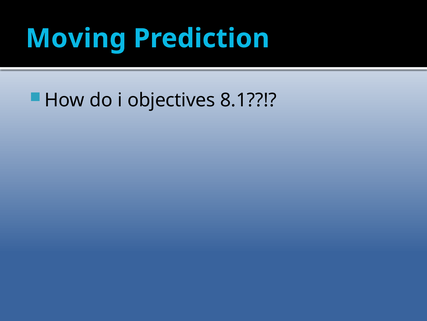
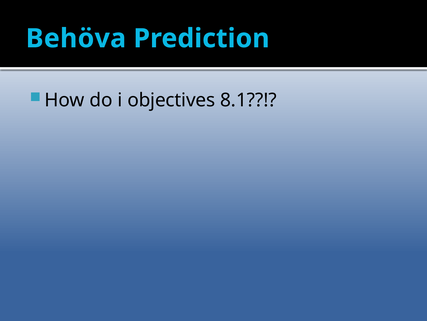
Moving: Moving -> Behöva
